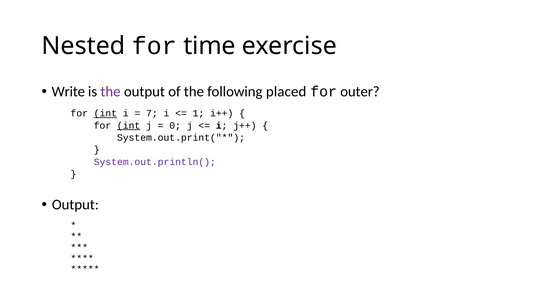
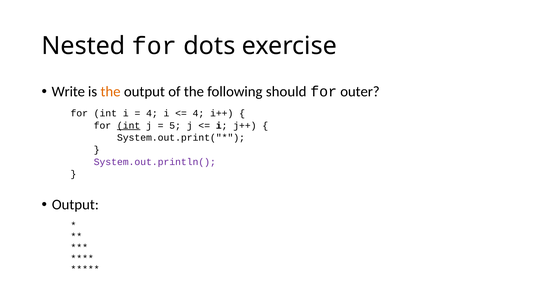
time: time -> dots
the at (111, 92) colour: purple -> orange
placed: placed -> should
int at (105, 113) underline: present -> none
7 at (152, 113): 7 -> 4
1 at (198, 113): 1 -> 4
0: 0 -> 5
